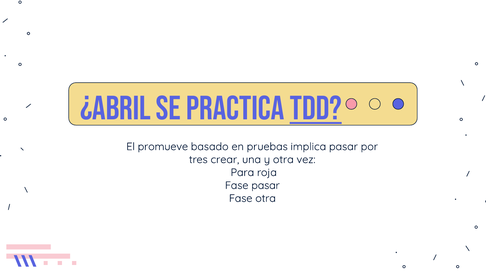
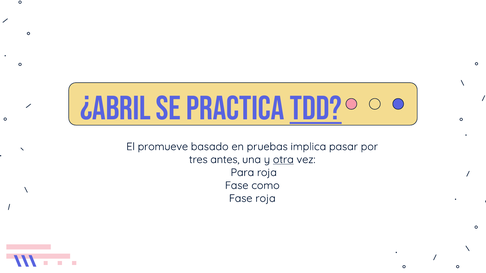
crear: crear -> antes
otra at (283, 160) underline: none -> present
Fase pasar: pasar -> como
Fase otra: otra -> roja
